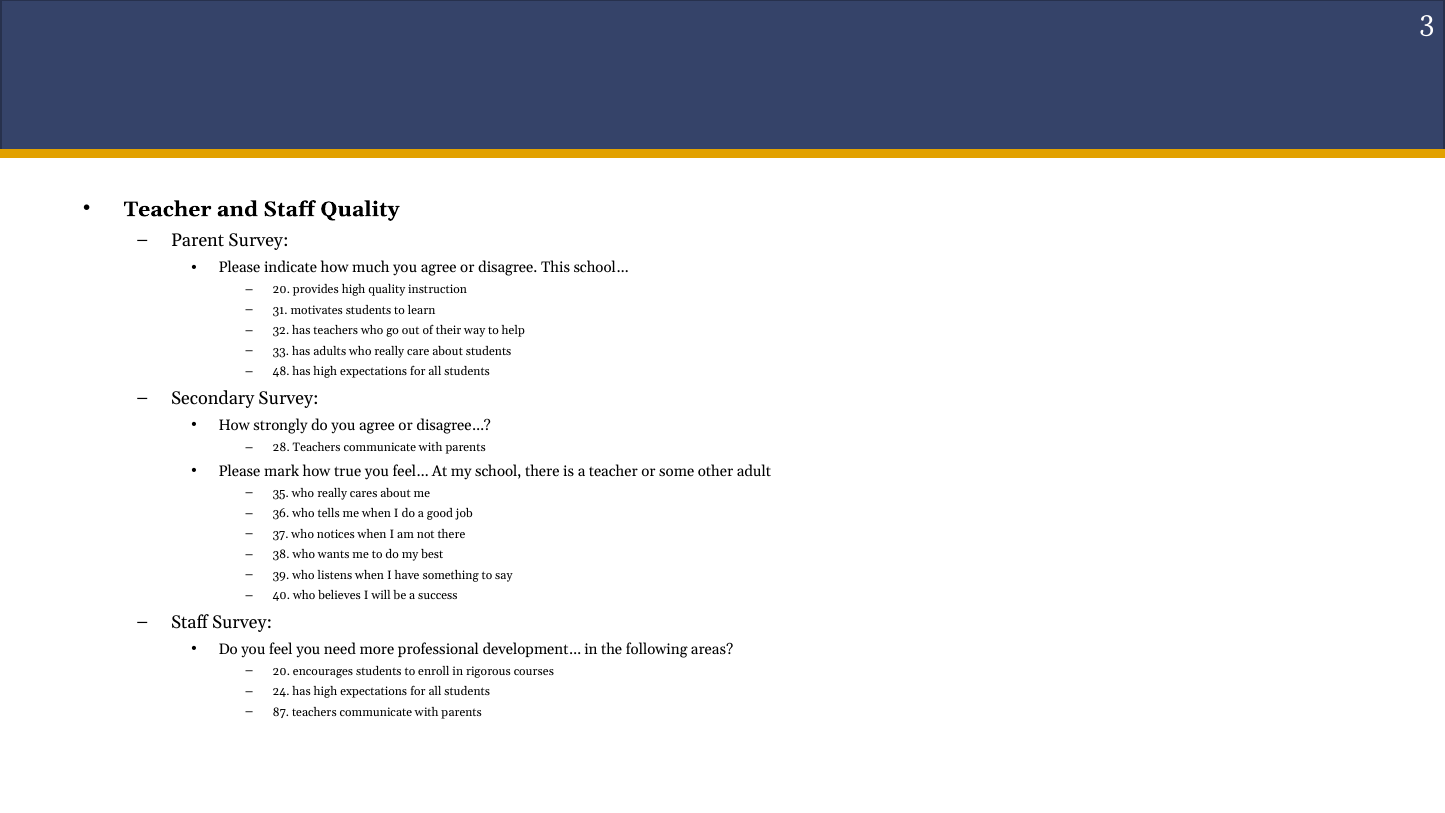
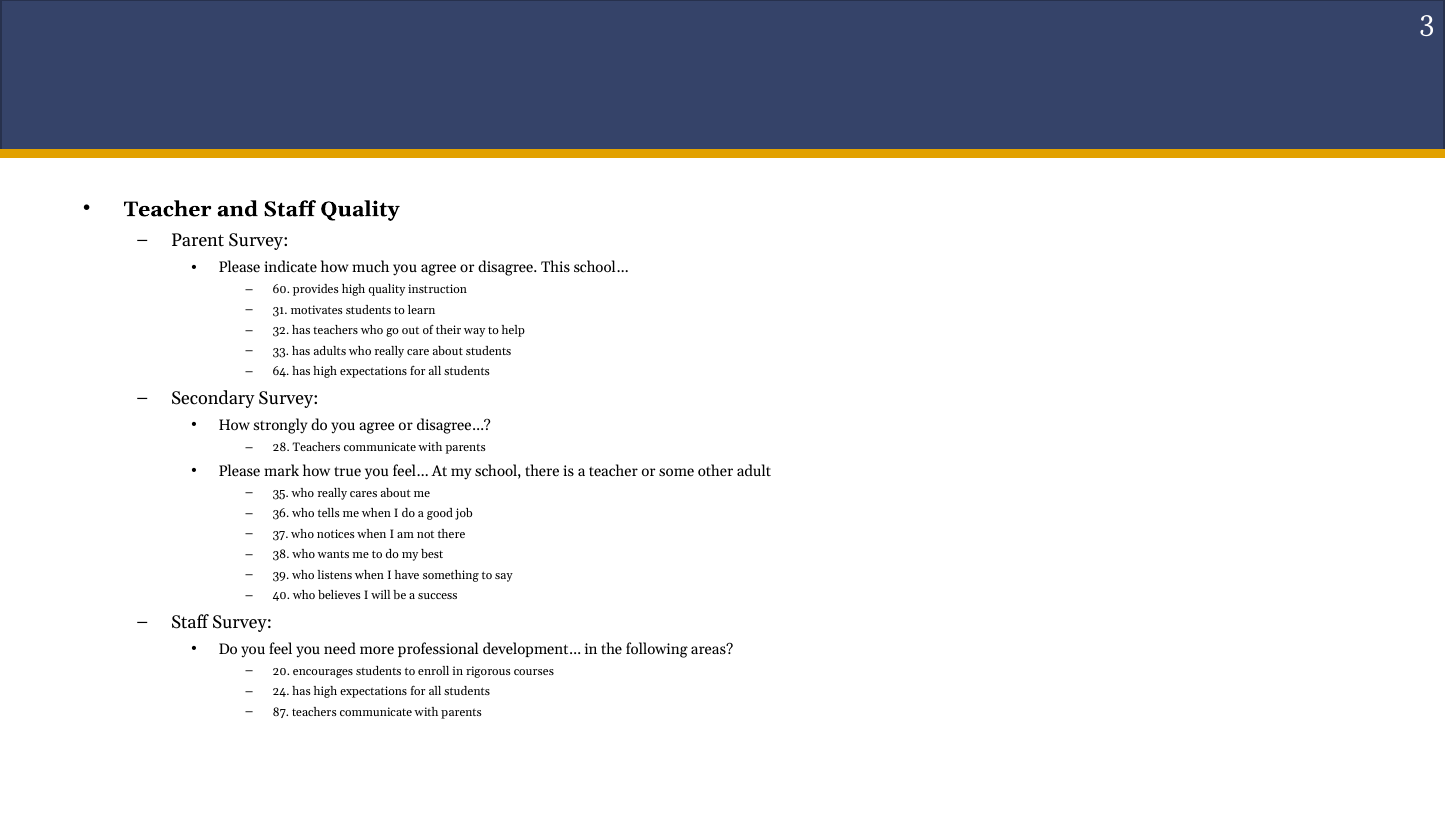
20 at (281, 290): 20 -> 60
48: 48 -> 64
